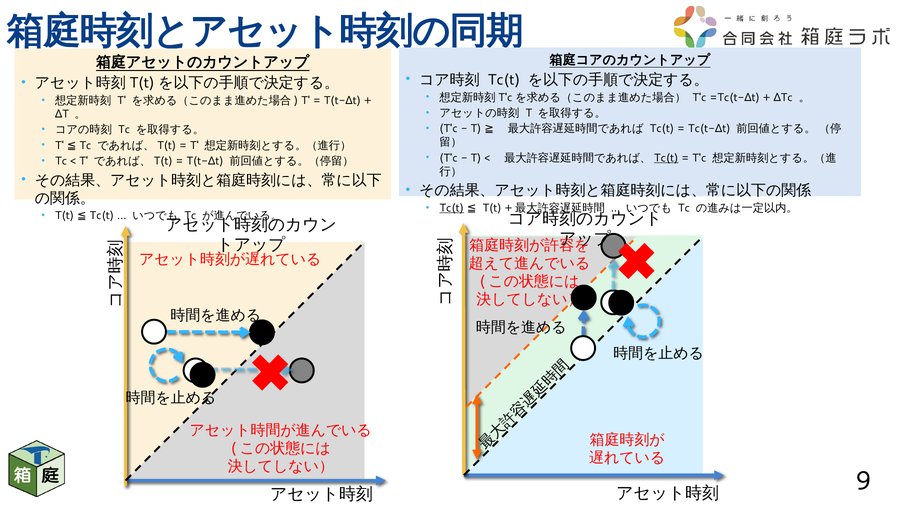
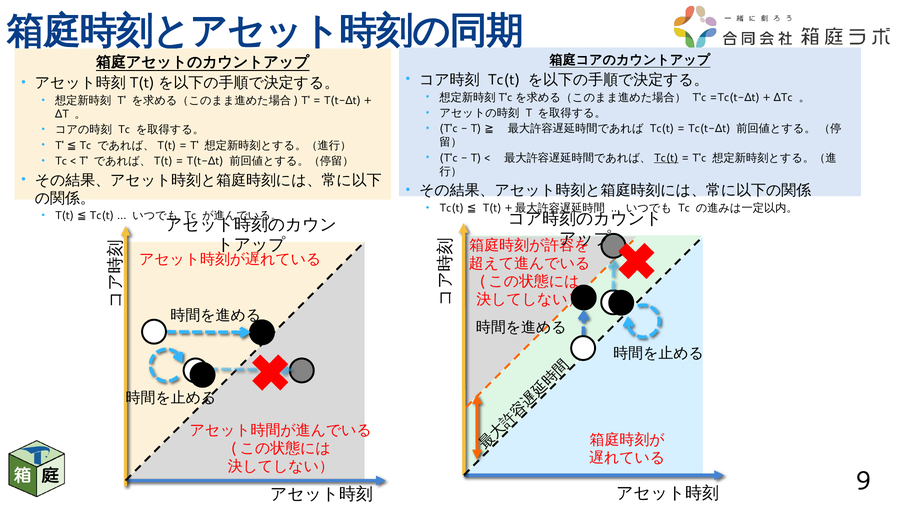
Tc(t at (452, 208) underline: present -> none
